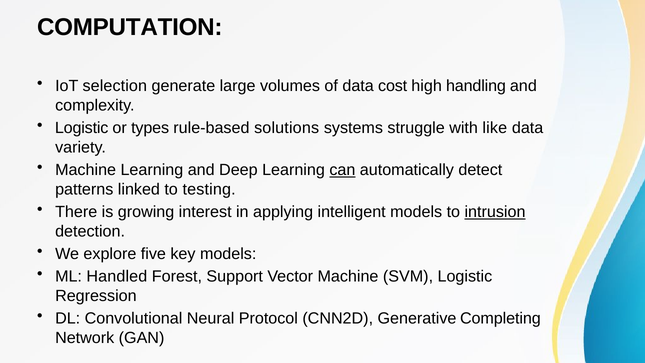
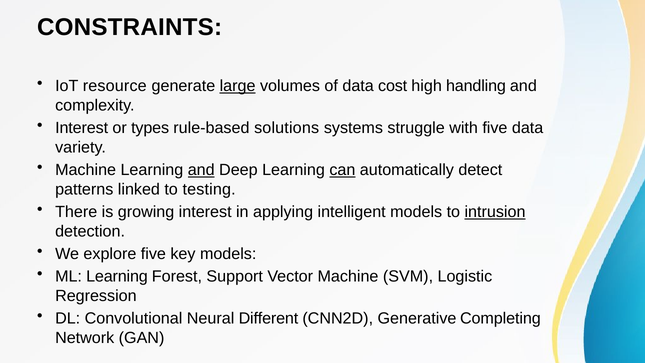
COMPUTATION: COMPUTATION -> CONSTRAINTS
selection: selection -> resource
large underline: none -> present
Logistic at (82, 128): Logistic -> Interest
with like: like -> five
and at (201, 170) underline: none -> present
ML Handled: Handled -> Learning
Protocol: Protocol -> Different
